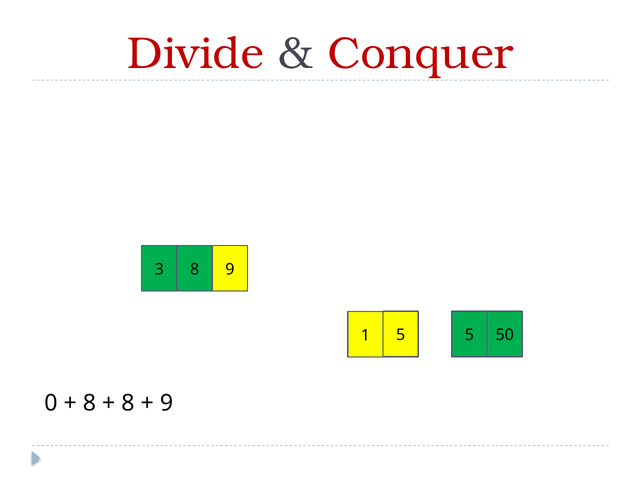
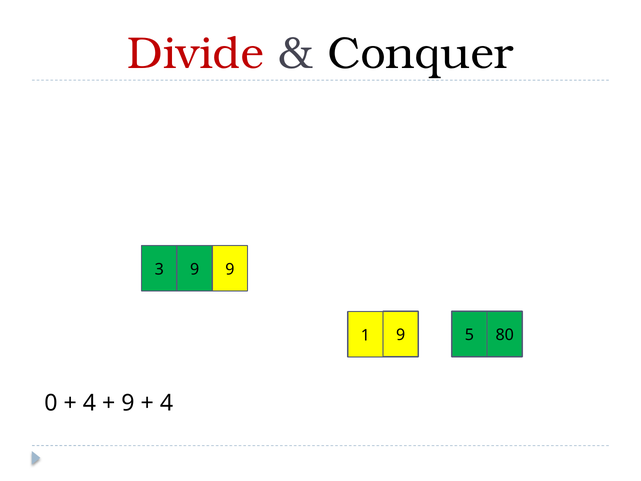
Conquer colour: red -> black
3 8: 8 -> 9
1 5: 5 -> 9
50: 50 -> 80
8 at (89, 403): 8 -> 4
8 at (128, 403): 8 -> 9
9 at (167, 403): 9 -> 4
